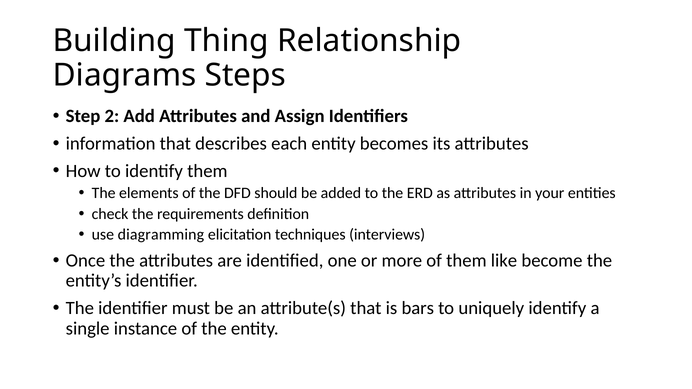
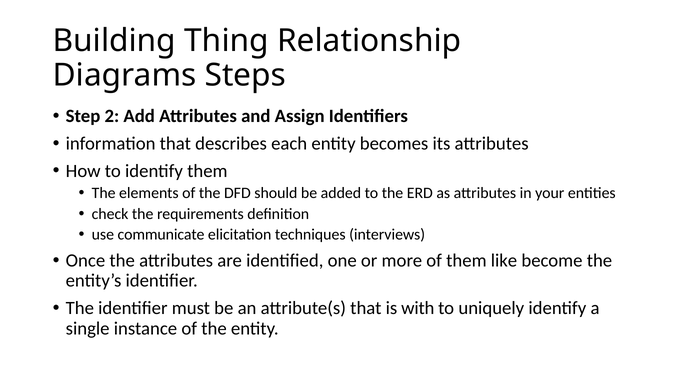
diagramming: diagramming -> communicate
bars: bars -> with
